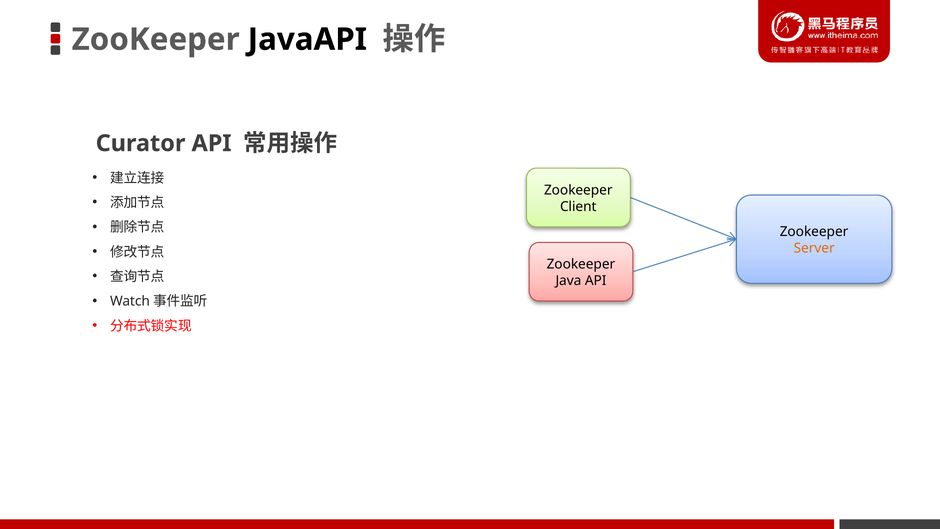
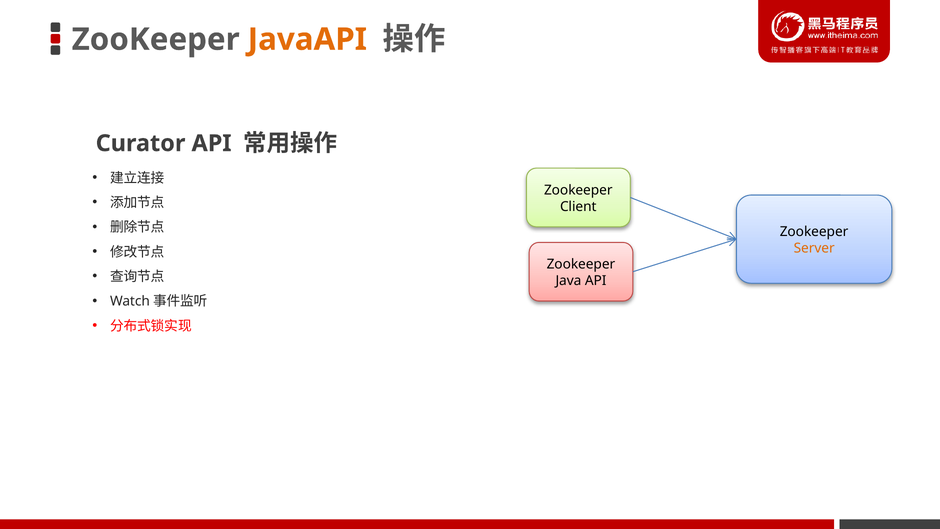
JavaAPI colour: black -> orange
